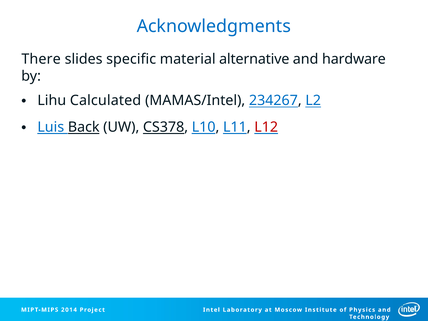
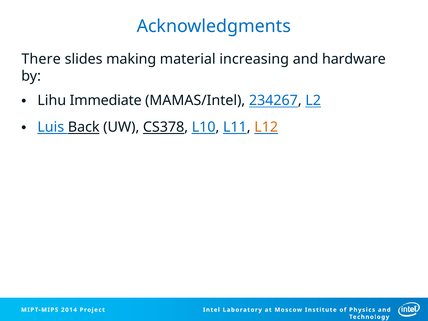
specific: specific -> making
alternative: alternative -> increasing
Calculated: Calculated -> Immediate
L12 colour: red -> orange
